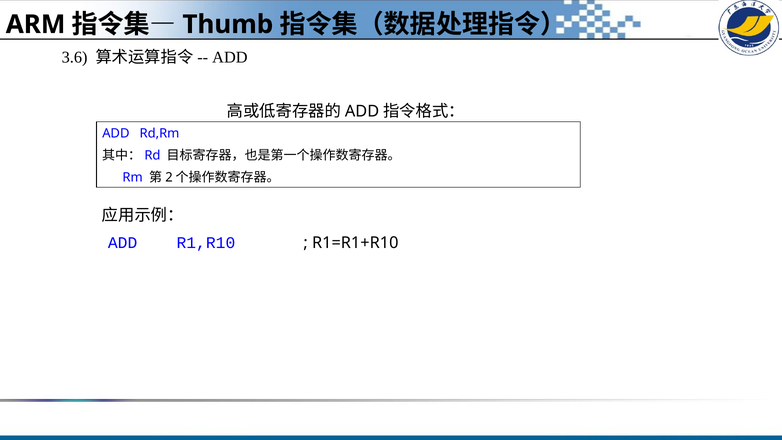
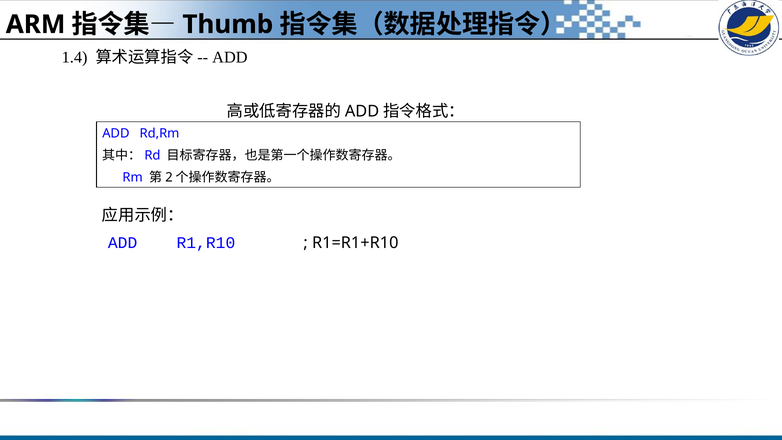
3.6: 3.6 -> 1.4
